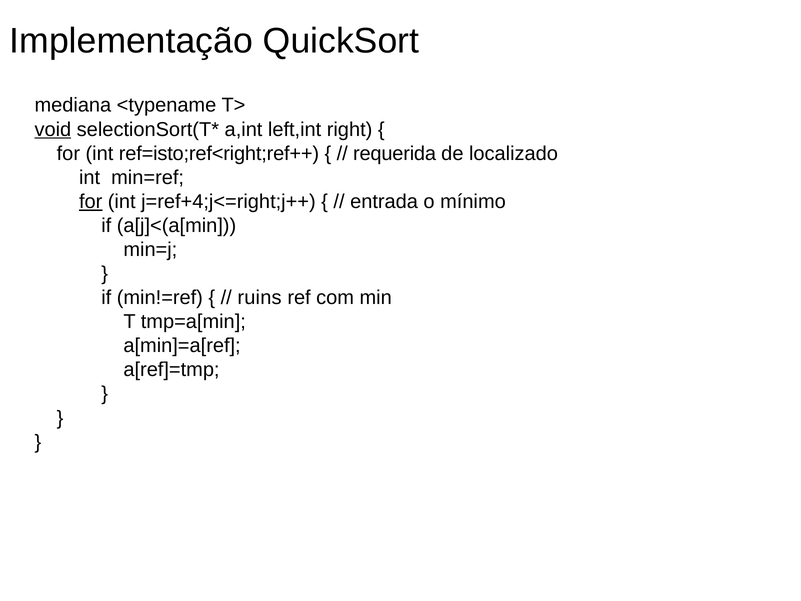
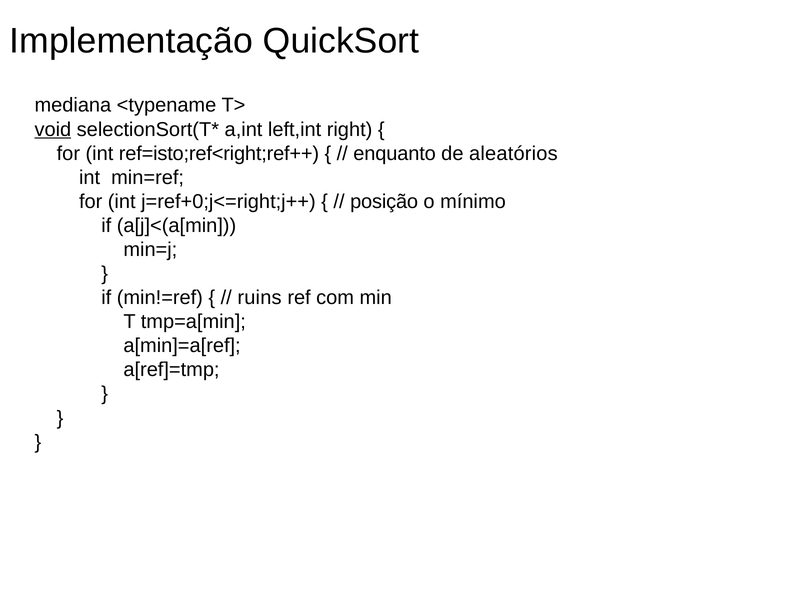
requerida: requerida -> enquanto
localizado: localizado -> aleatórios
for at (91, 201) underline: present -> none
j=ref+4;j<=right;j++: j=ref+4;j<=right;j++ -> j=ref+0;j<=right;j++
entrada: entrada -> posição
